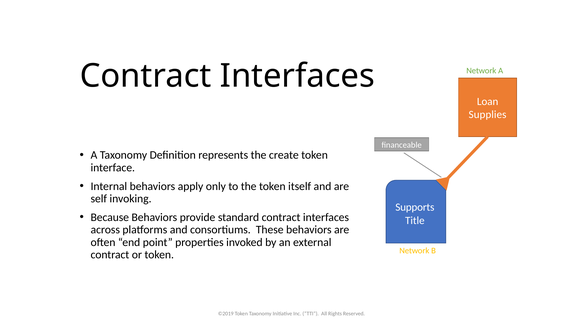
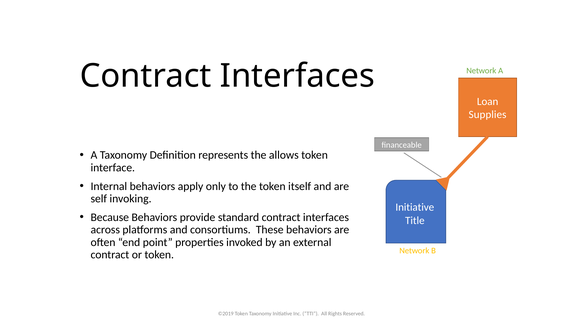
create: create -> allows
Supports at (415, 207): Supports -> Initiative
